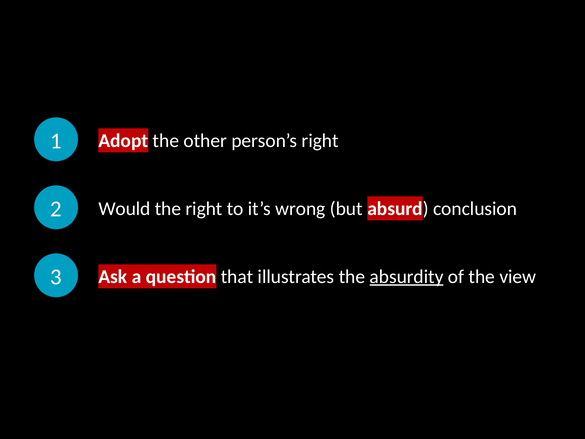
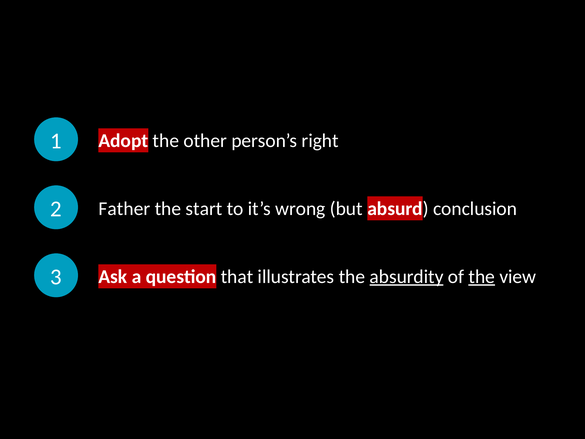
Would: Would -> Father
the right: right -> start
the at (482, 277) underline: none -> present
